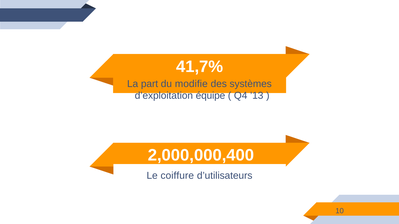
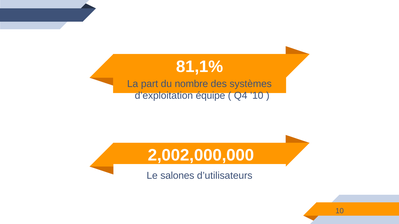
41,7%: 41,7% -> 81,1%
modifie: modifie -> nombre
’13: ’13 -> ’10
2,000,000,400: 2,000,000,400 -> 2,002,000,000
coiffure: coiffure -> salones
